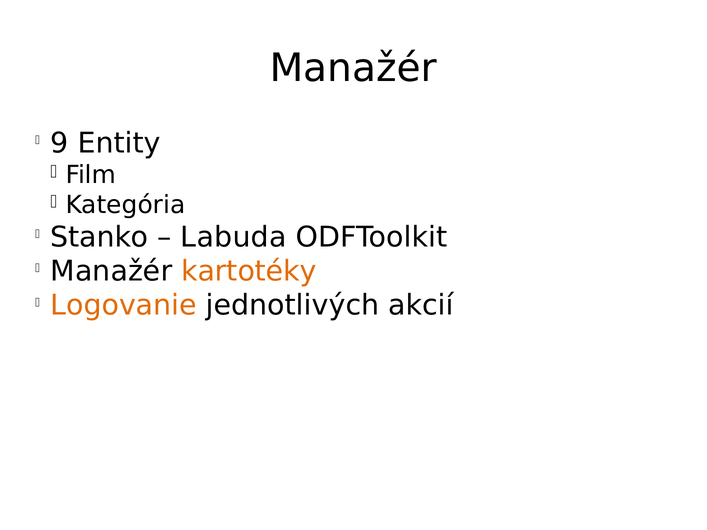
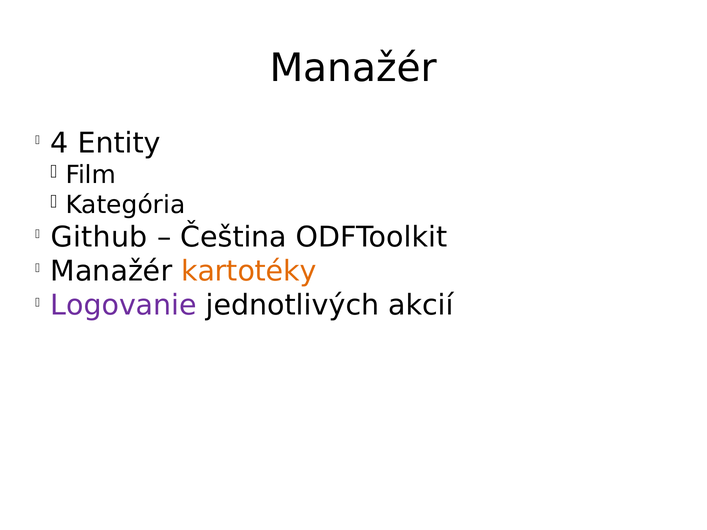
9: 9 -> 4
Stanko: Stanko -> Github
Labuda: Labuda -> Čeština
Logovanie colour: orange -> purple
